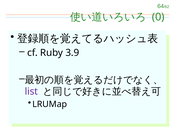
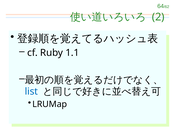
0: 0 -> 2
3.9: 3.9 -> 1.1
list colour: purple -> blue
